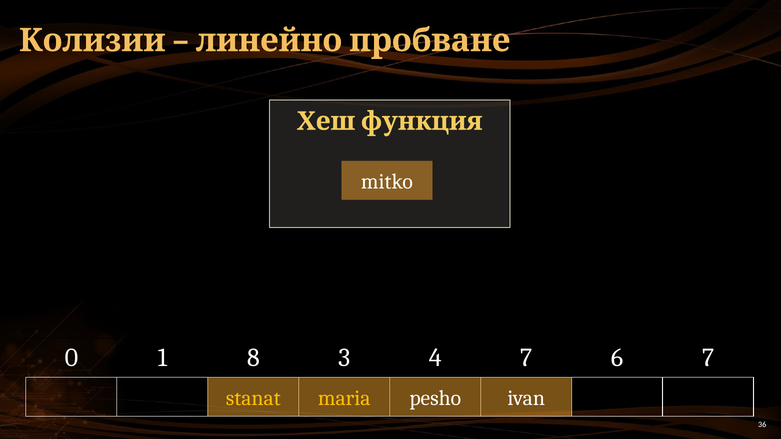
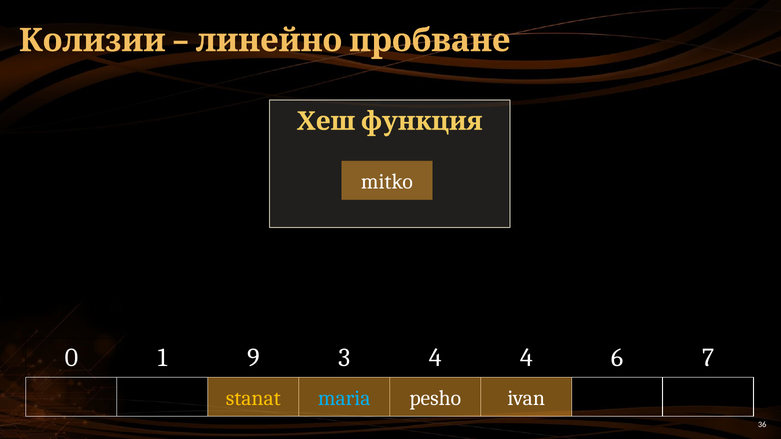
8: 8 -> 9
4 7: 7 -> 4
maria colour: yellow -> light blue
